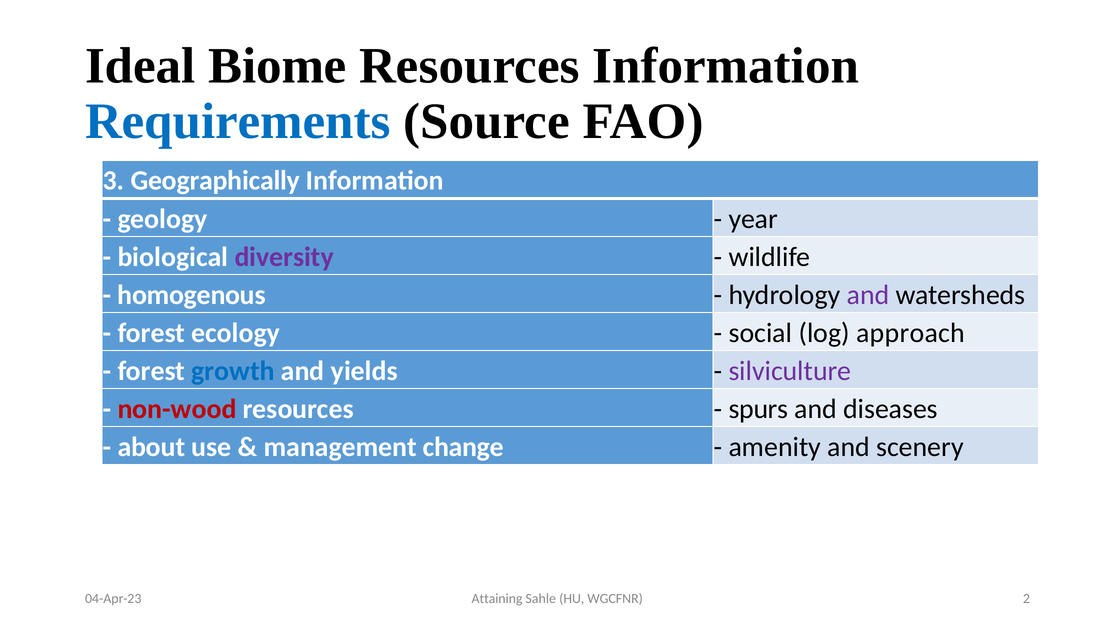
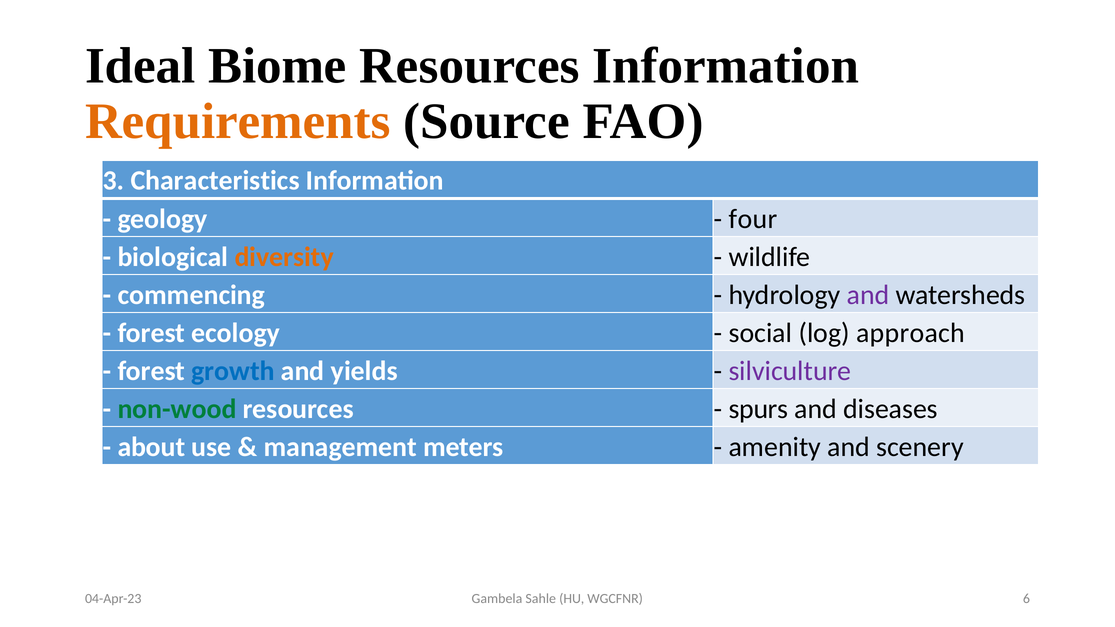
Requirements colour: blue -> orange
Geographically: Geographically -> Characteristics
year: year -> four
diversity colour: purple -> orange
homogenous: homogenous -> commencing
non-wood colour: red -> green
change: change -> meters
Attaining: Attaining -> Gambela
2: 2 -> 6
